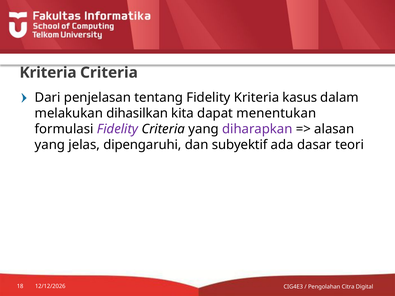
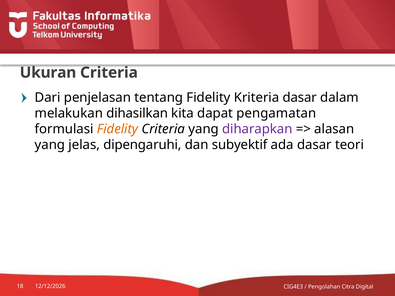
Kriteria at (48, 73): Kriteria -> Ukuran
Kriteria kasus: kasus -> dasar
menentukan: menentukan -> pengamatan
Fidelity at (118, 129) colour: purple -> orange
